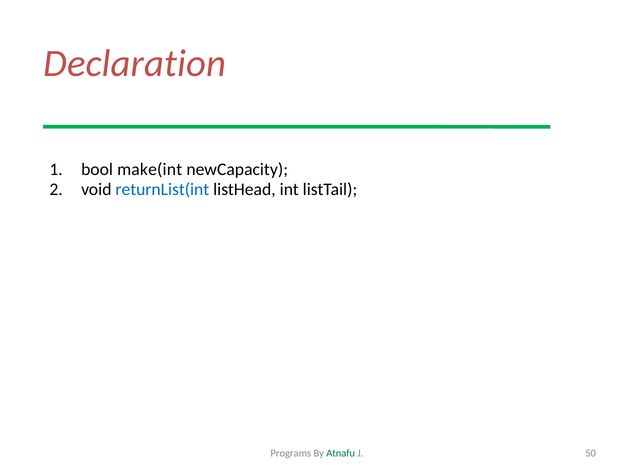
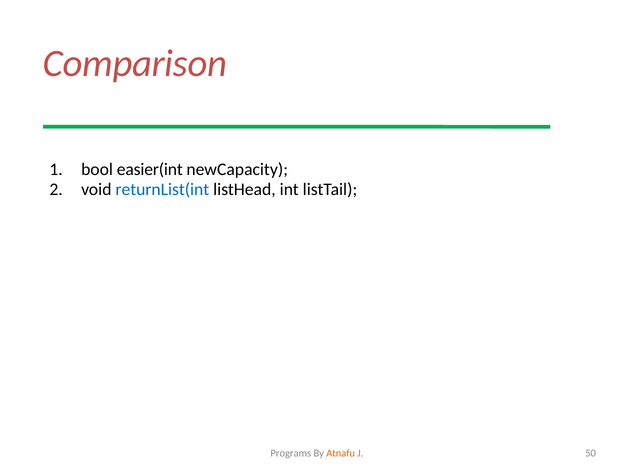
Declaration: Declaration -> Comparison
make(int: make(int -> easier(int
Atnafu colour: green -> orange
